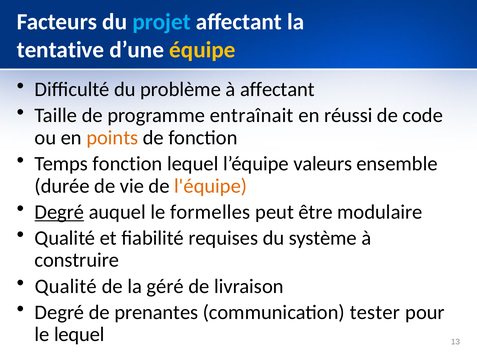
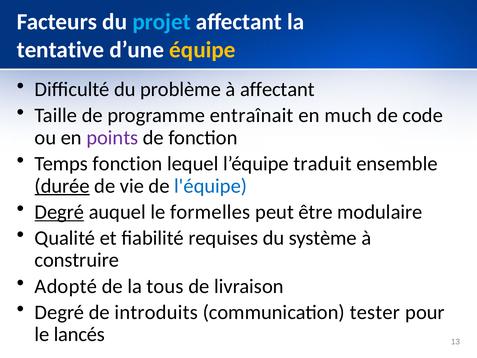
réussi: réussi -> much
points colour: orange -> purple
valeurs: valeurs -> traduit
durée underline: none -> present
l'équipe colour: orange -> blue
Qualité at (66, 286): Qualité -> Adopté
géré: géré -> tous
prenantes: prenantes -> introduits
le lequel: lequel -> lancés
